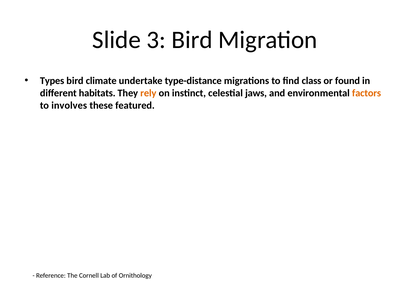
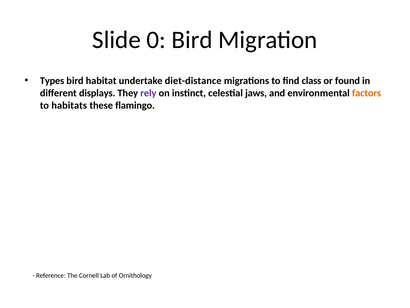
3: 3 -> 0
climate: climate -> habitat
type-distance: type-distance -> diet-distance
habitats: habitats -> displays
rely colour: orange -> purple
involves: involves -> habitats
featured: featured -> flamingo
